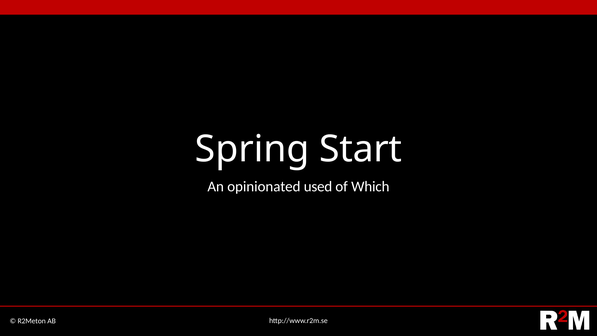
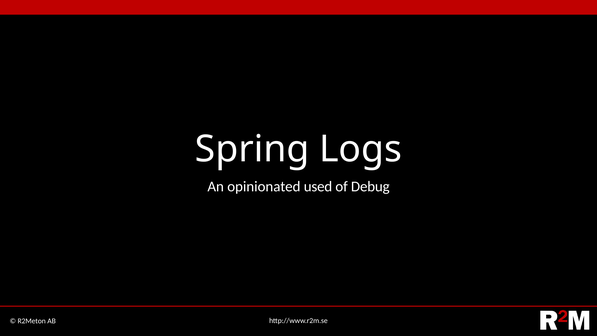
Start: Start -> Logs
Which: Which -> Debug
